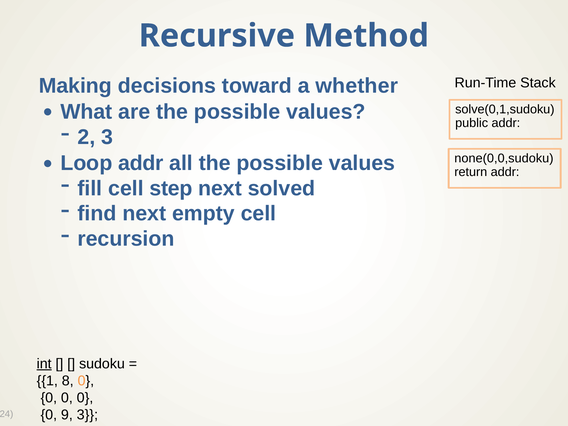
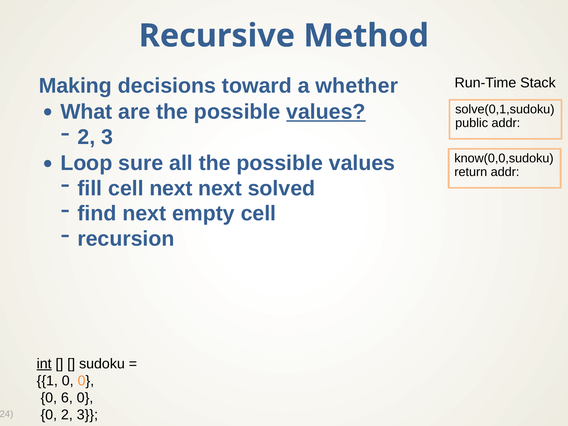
values at (326, 112) underline: none -> present
none(0,0,sudoku: none(0,0,sudoku -> know(0,0,sudoku
Loop addr: addr -> sure
cell step: step -> next
1 8: 8 -> 0
0 at (67, 398): 0 -> 6
0 9: 9 -> 2
